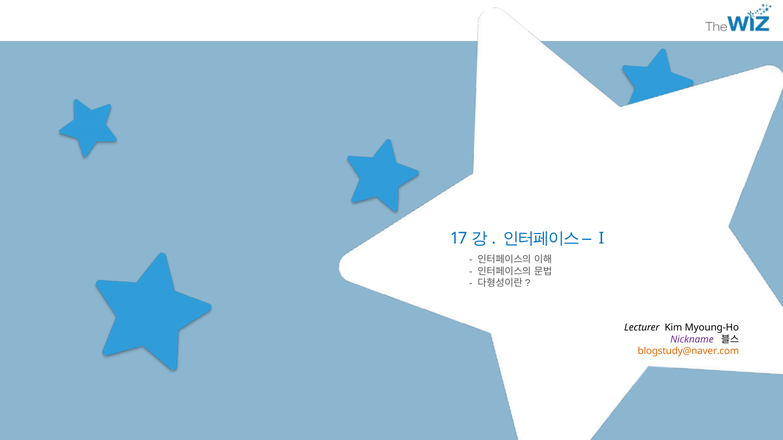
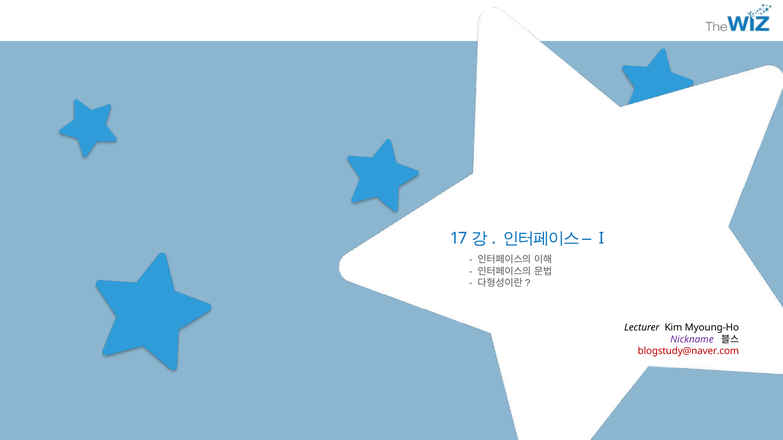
blogstudy@naver.com colour: orange -> red
